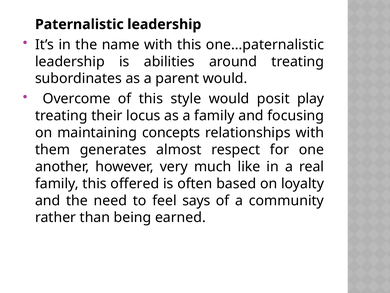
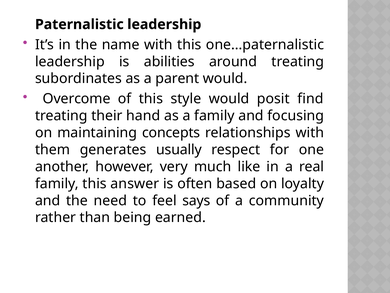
play: play -> find
locus: locus -> hand
almost: almost -> usually
offered: offered -> answer
